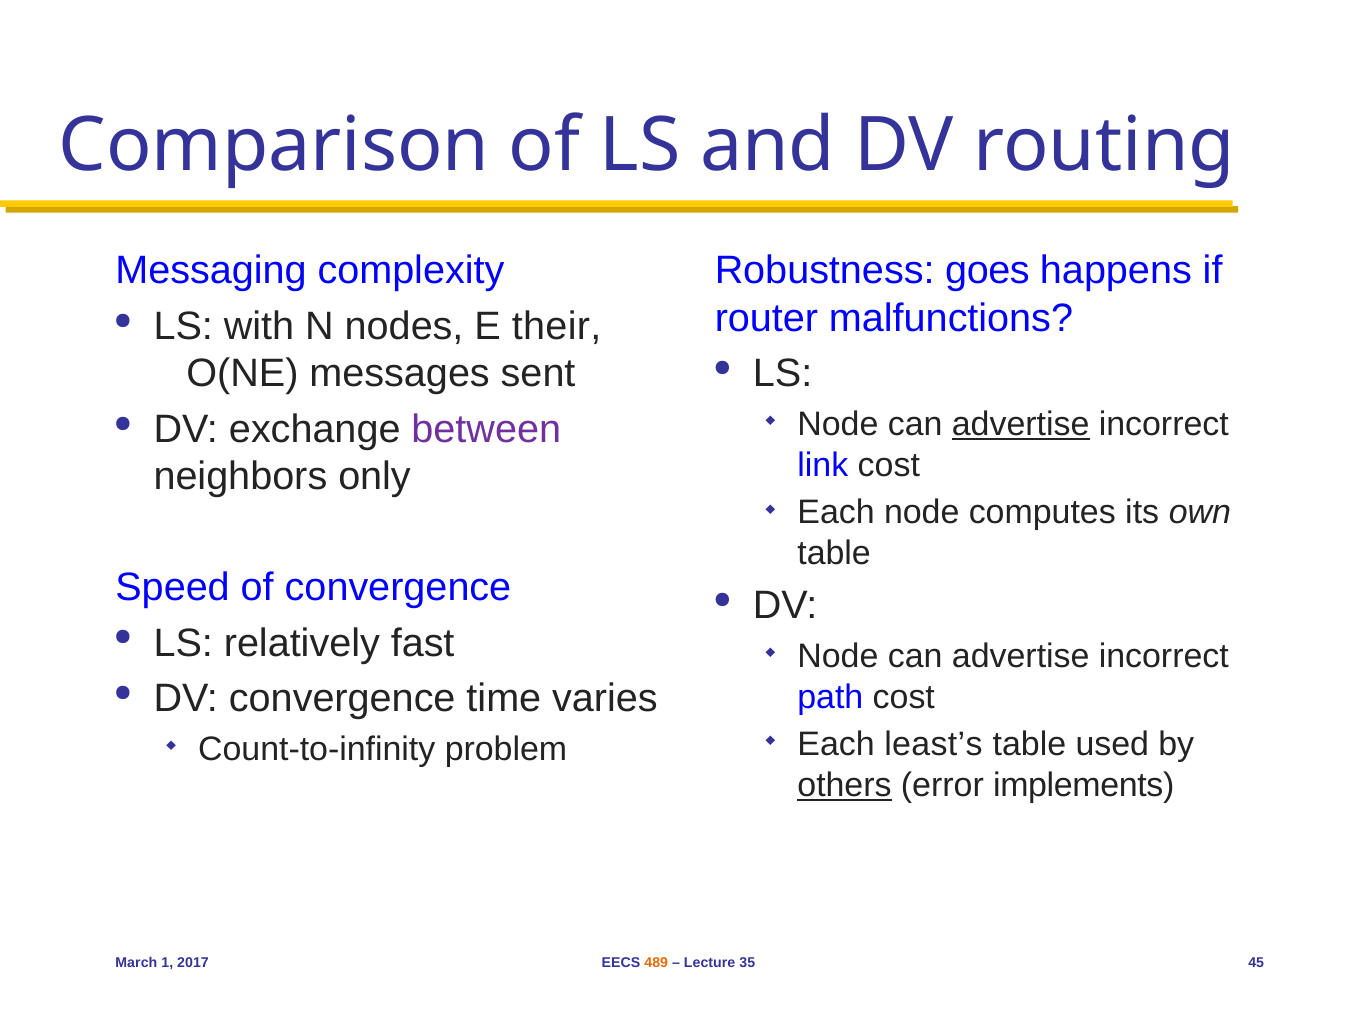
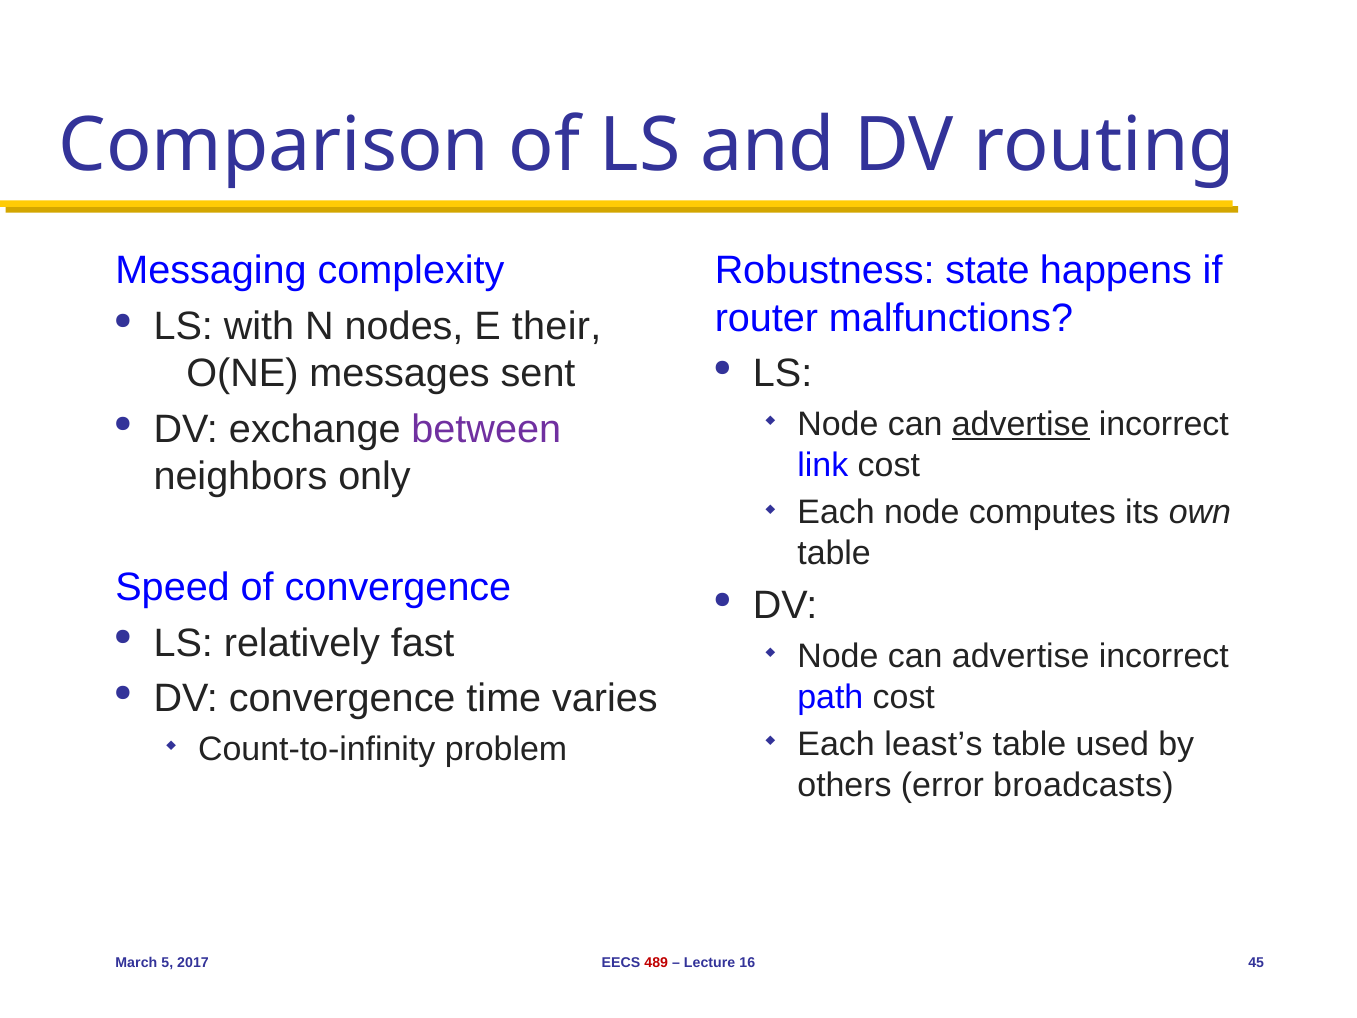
goes: goes -> state
others underline: present -> none
implements: implements -> broadcasts
1: 1 -> 5
489 colour: orange -> red
35: 35 -> 16
